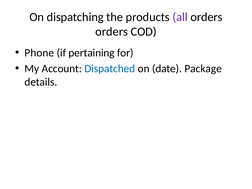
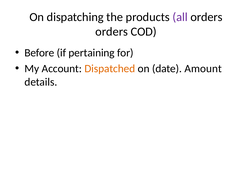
Phone: Phone -> Before
Dispatched colour: blue -> orange
Package: Package -> Amount
